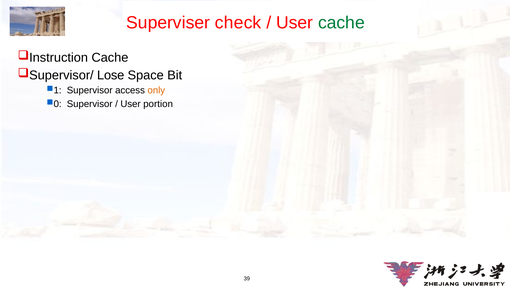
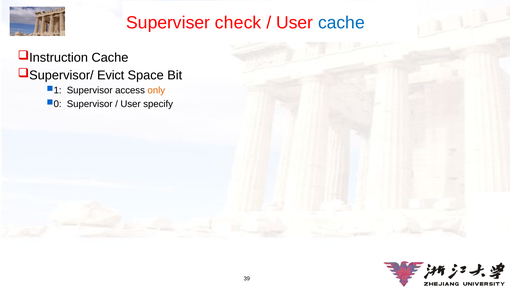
cache at (341, 23) colour: green -> blue
Lose: Lose -> Evict
portion: portion -> specify
